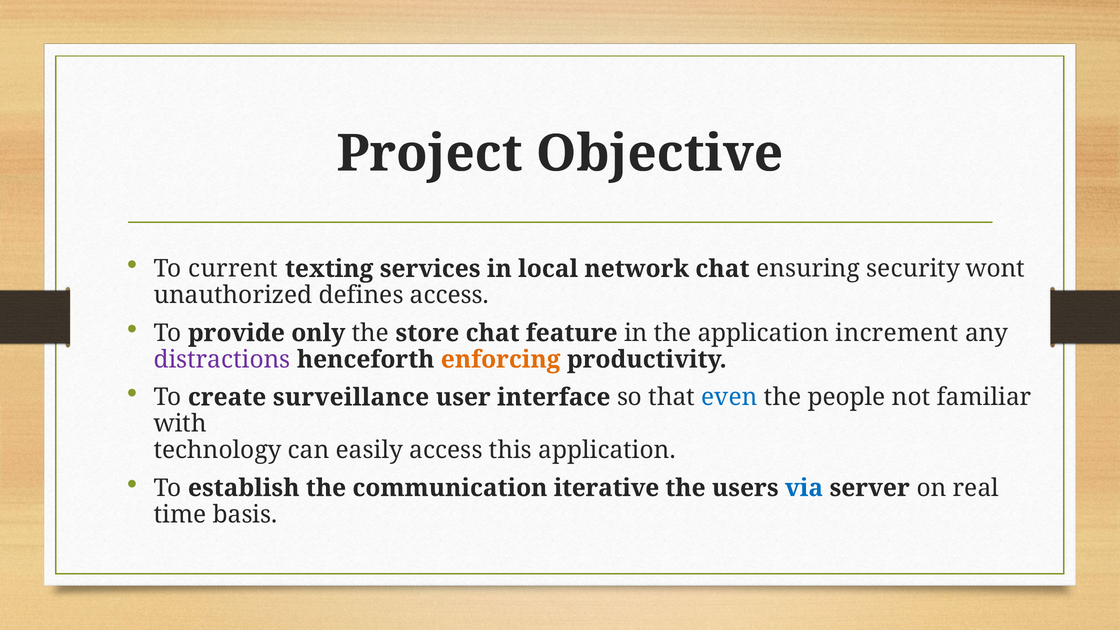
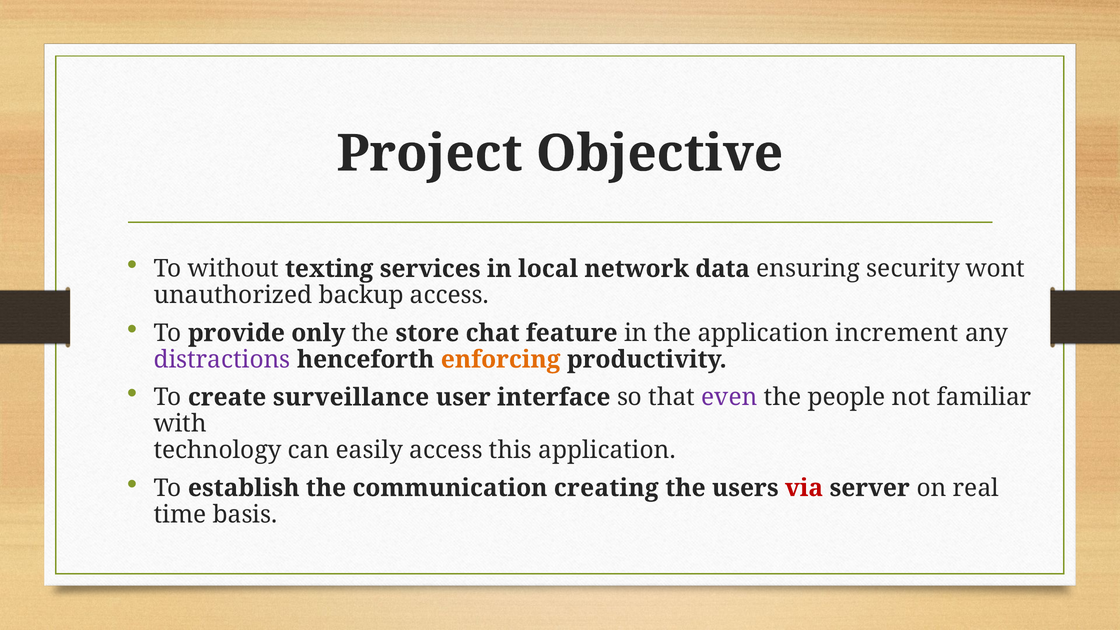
current: current -> without
network chat: chat -> data
defines: defines -> backup
even colour: blue -> purple
iterative: iterative -> creating
via colour: blue -> red
